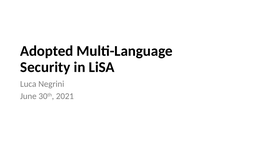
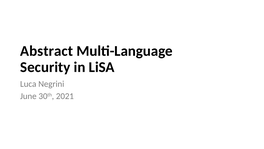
Adopted: Adopted -> Abstract
